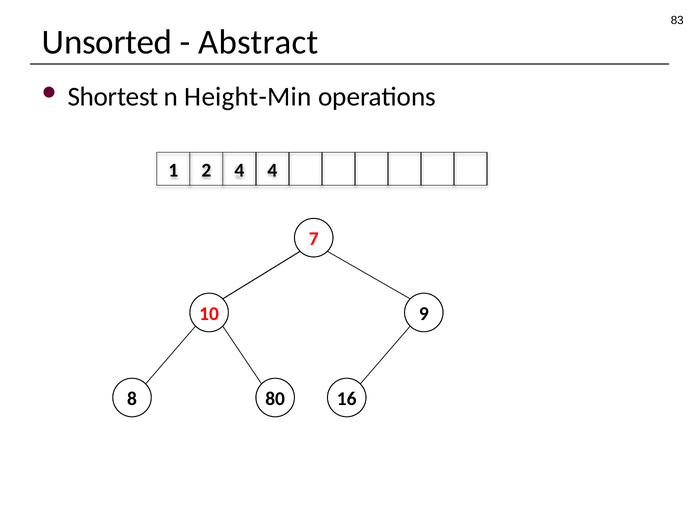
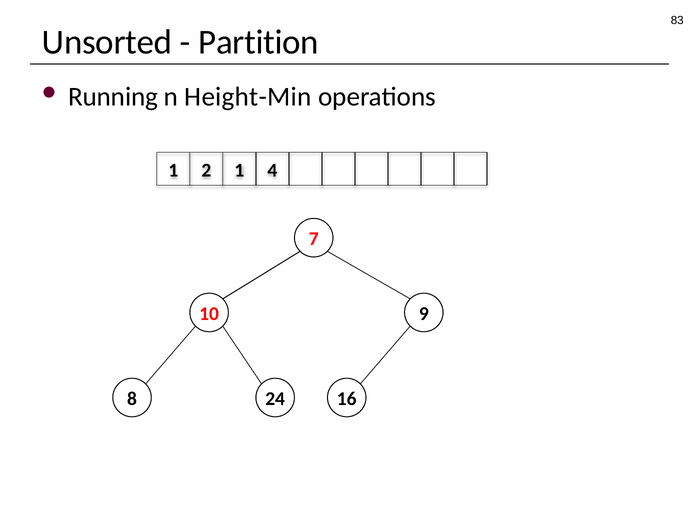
Abstract: Abstract -> Partition
Shortest: Shortest -> Running
2 4: 4 -> 1
80: 80 -> 24
